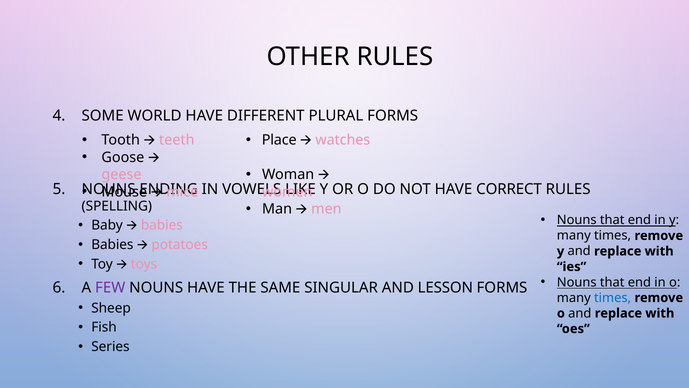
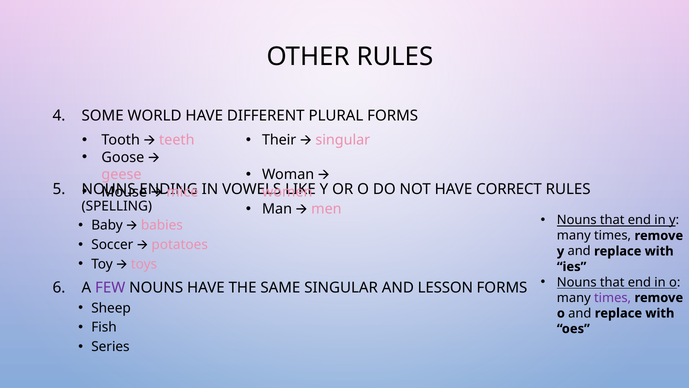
Place: Place -> Their
watches at (343, 140): watches -> singular
Babies at (112, 245): Babies -> Soccer
times at (613, 297) colour: blue -> purple
